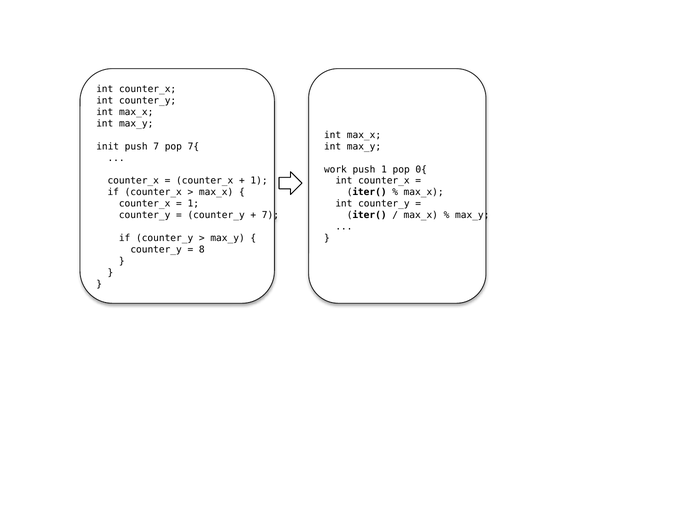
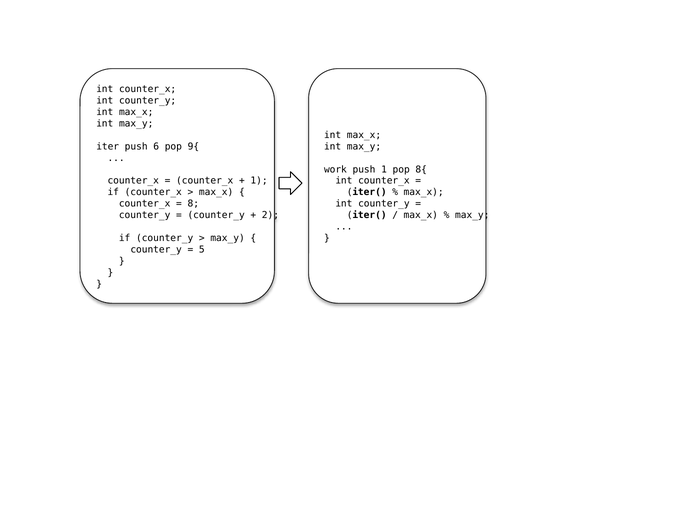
init: init -> iter
push 7: 7 -> 6
7{: 7{ -> 9{
0{: 0{ -> 8{
1 at (193, 204): 1 -> 8
7 at (270, 215): 7 -> 2
8: 8 -> 5
